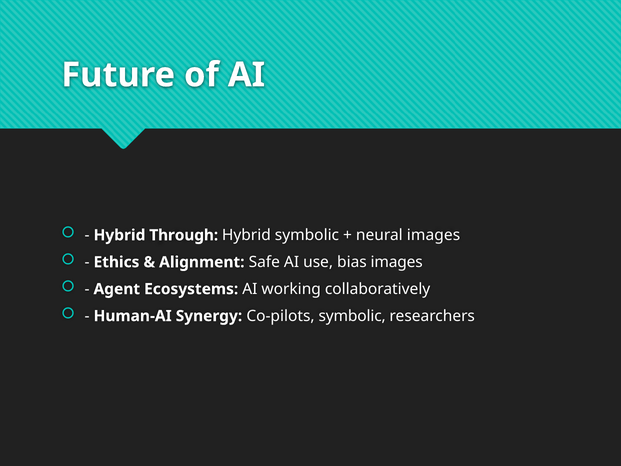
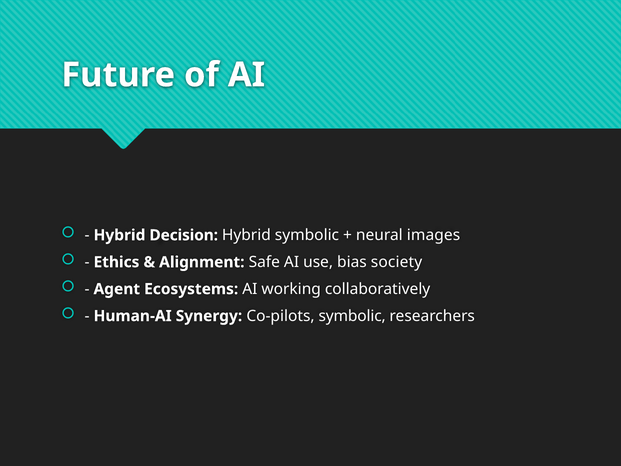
Through: Through -> Decision
bias images: images -> society
